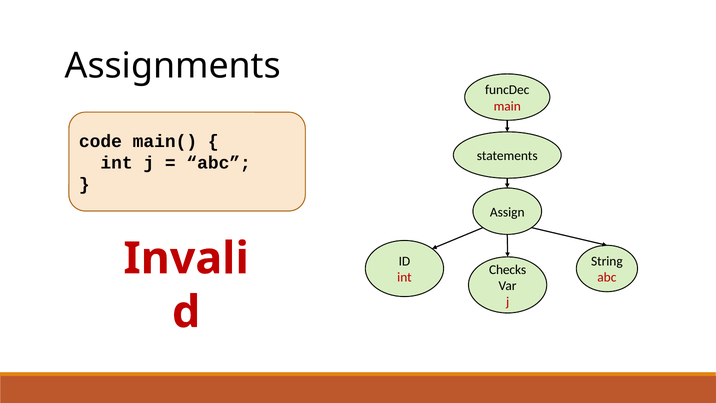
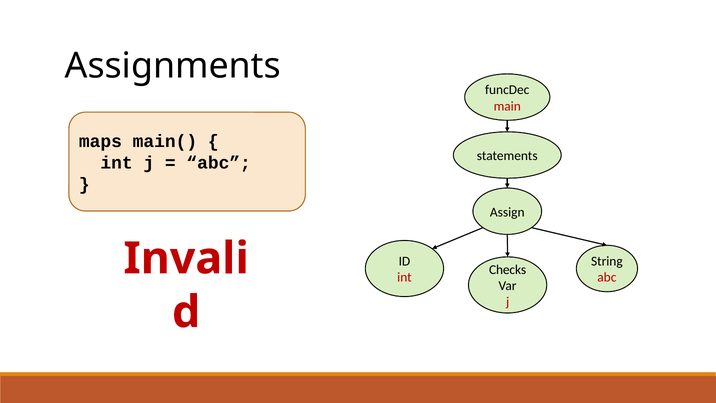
code: code -> maps
